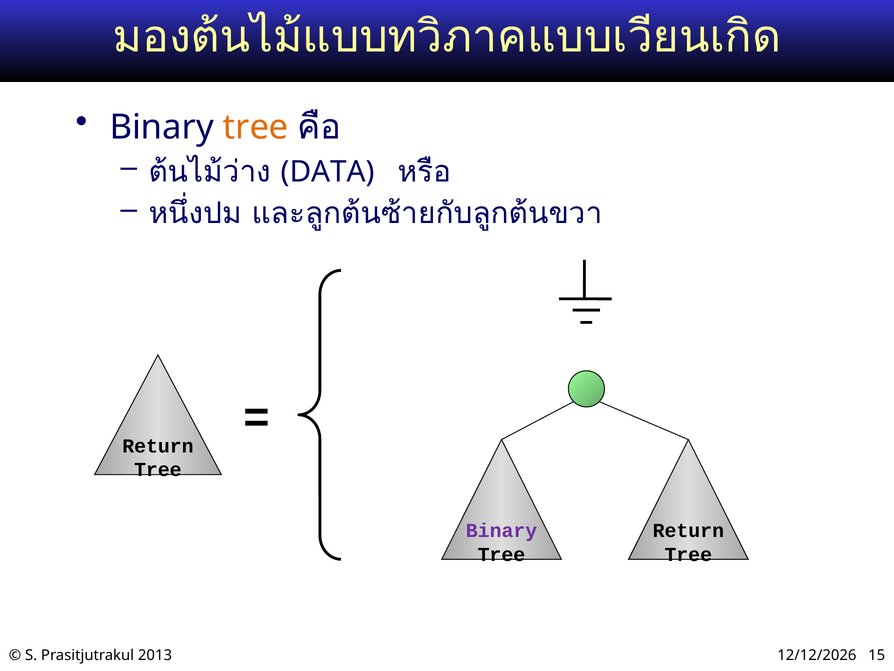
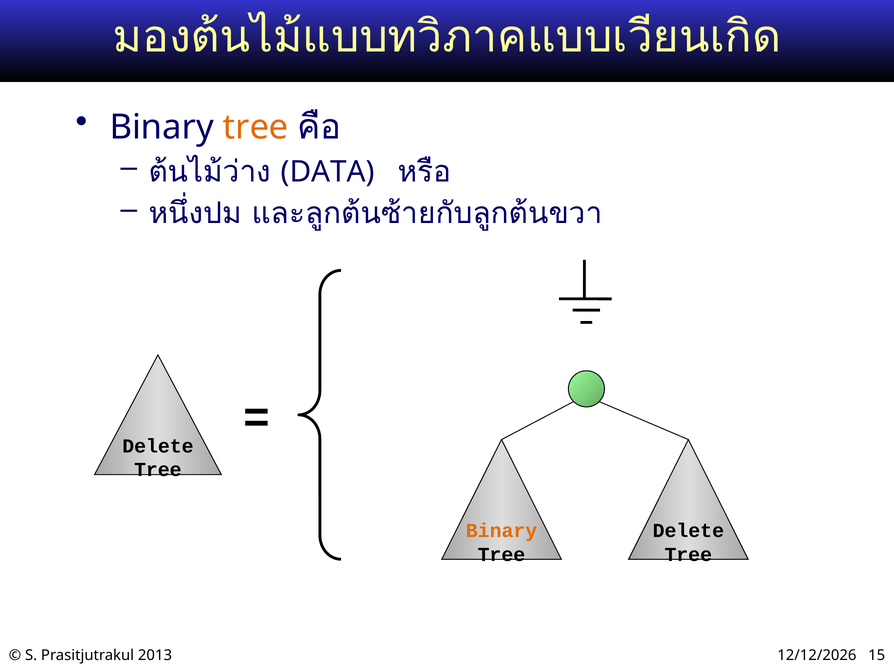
Return at (158, 446): Return -> Delete
Binary at (502, 530) colour: purple -> orange
Return at (688, 530): Return -> Delete
